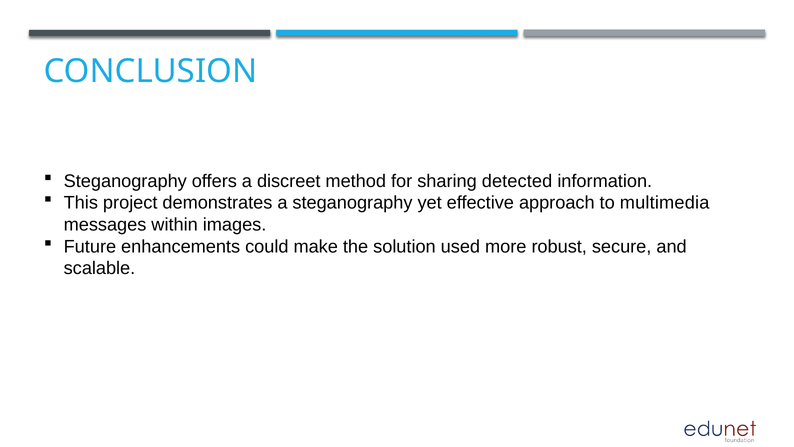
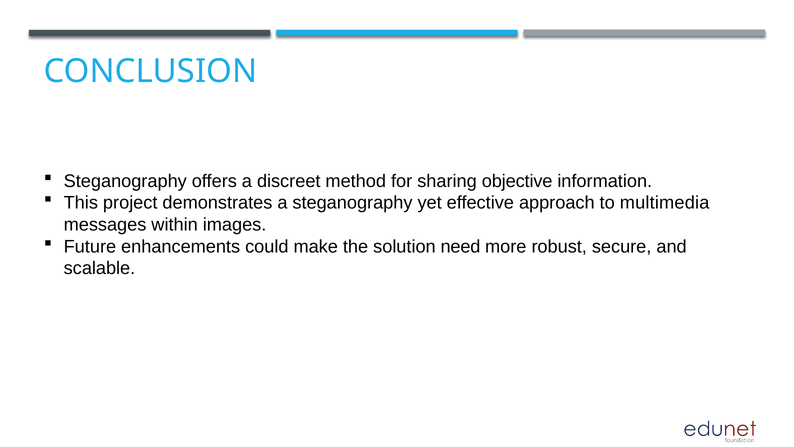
detected: detected -> objective
used: used -> need
